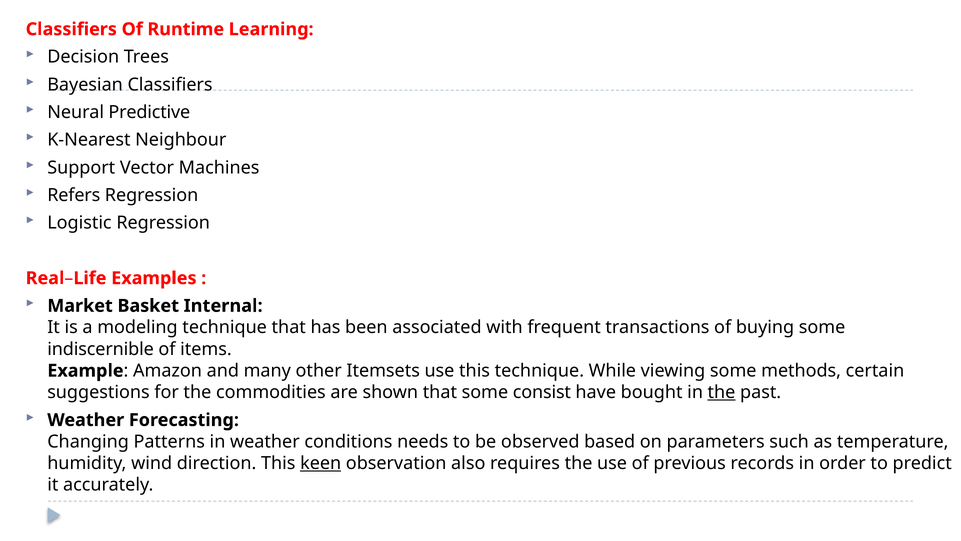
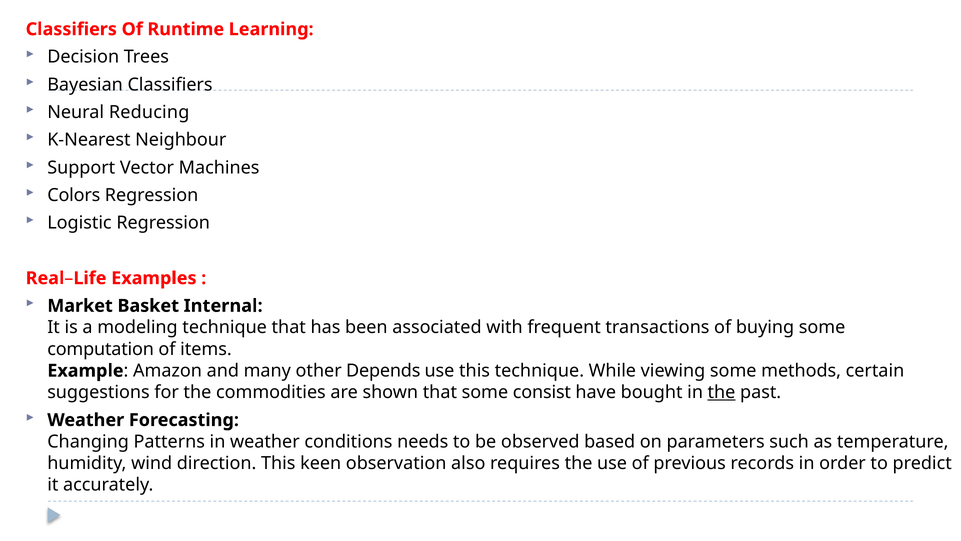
Predictive: Predictive -> Reducing
Refers: Refers -> Colors
indiscernible: indiscernible -> computation
Itemsets: Itemsets -> Depends
keen underline: present -> none
